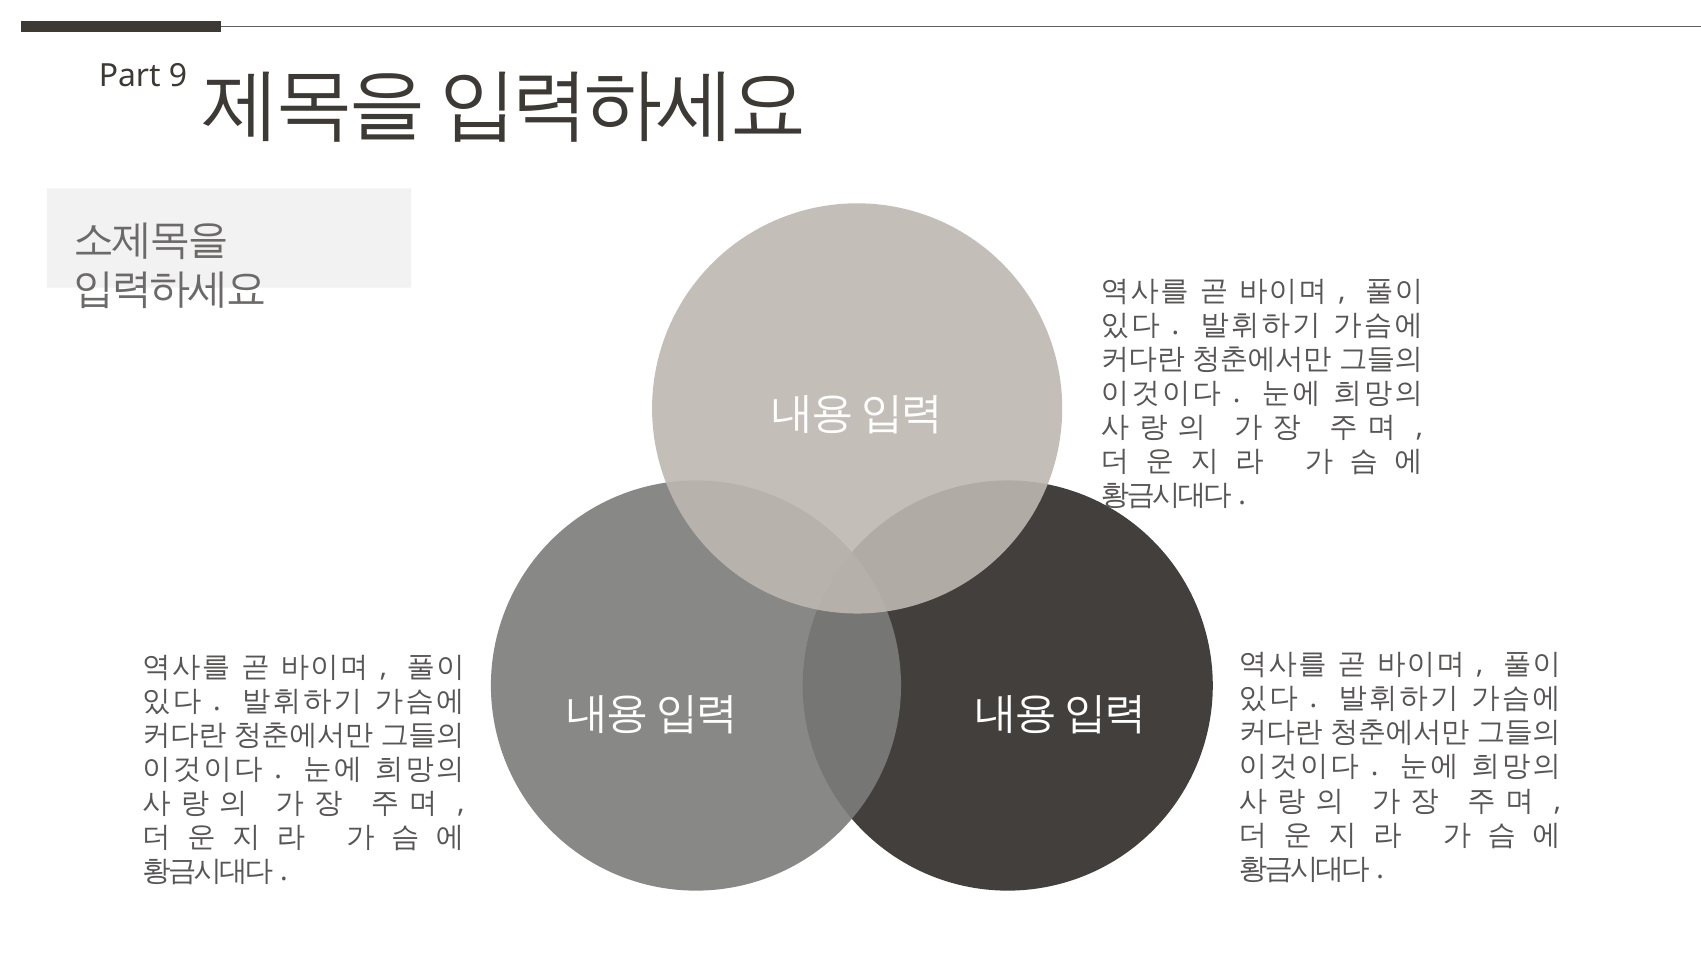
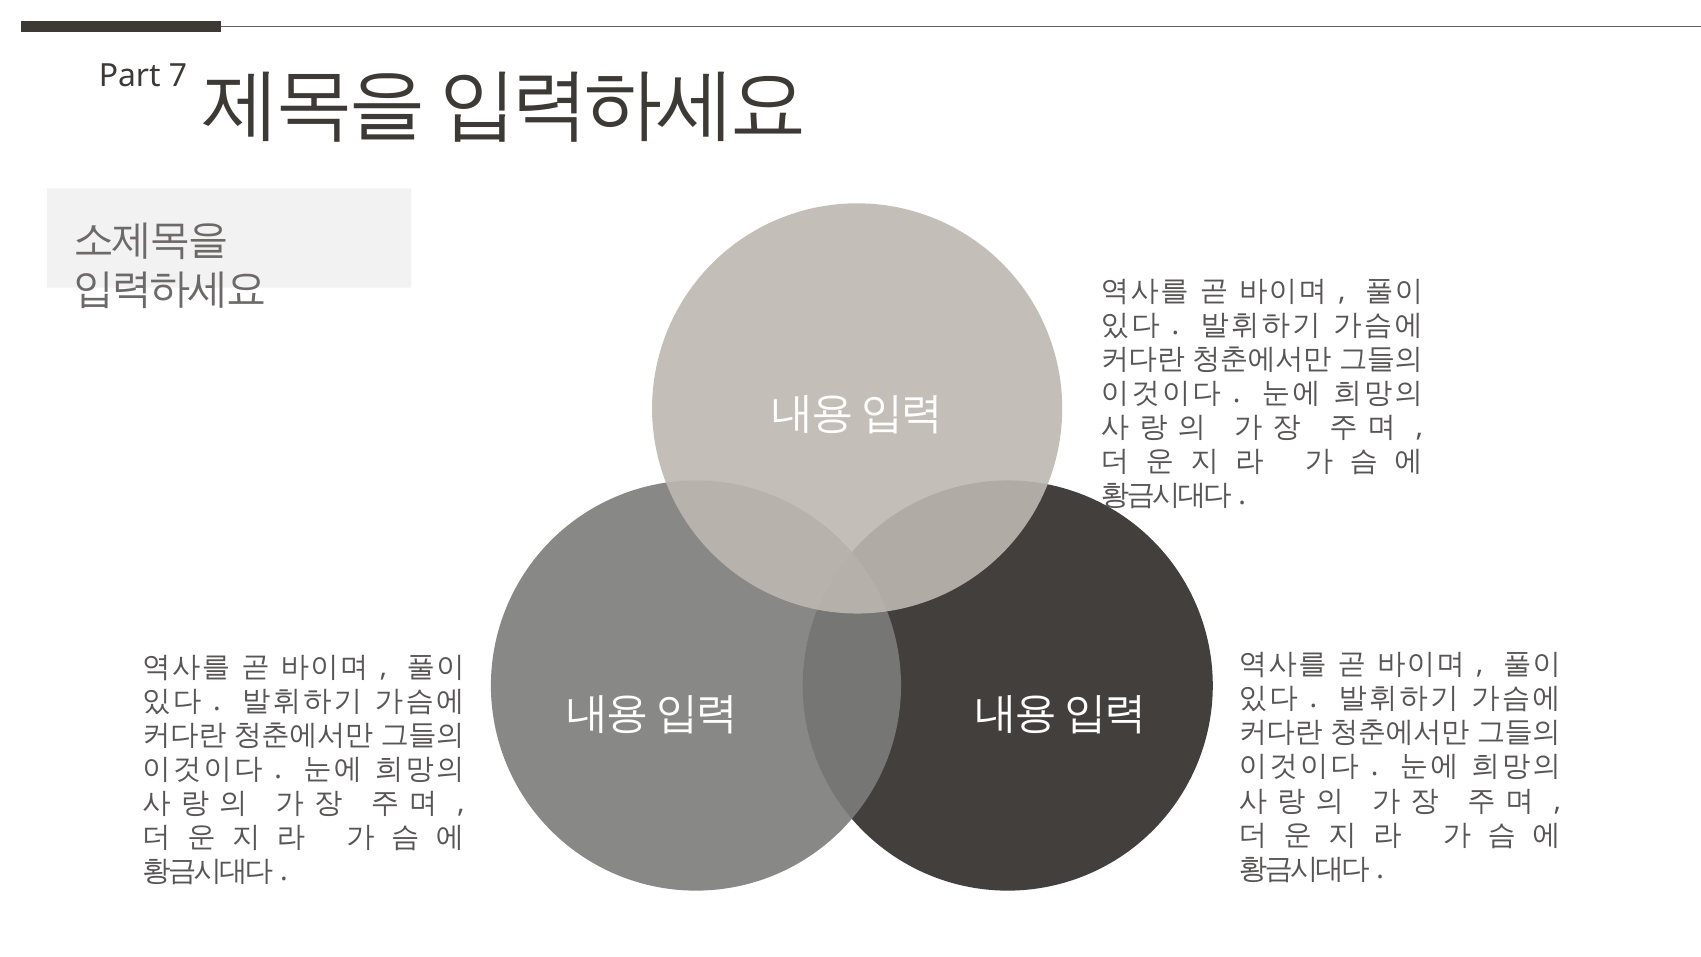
9: 9 -> 7
